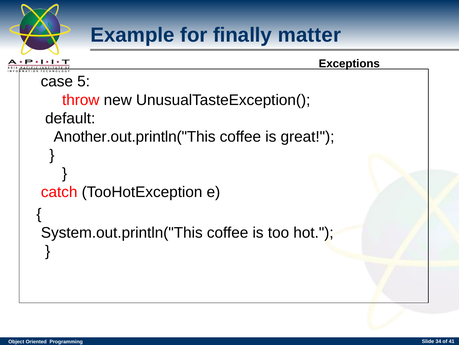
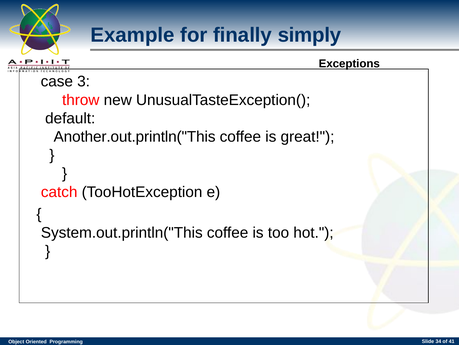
matter: matter -> simply
5: 5 -> 3
